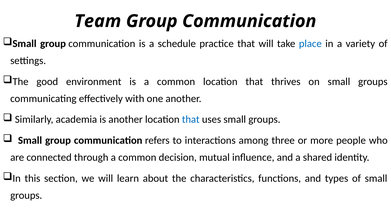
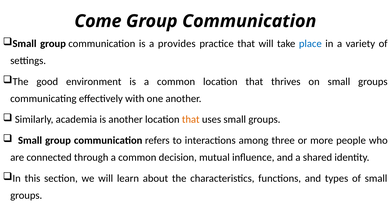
Team: Team -> Come
schedule: schedule -> provides
that at (191, 119) colour: blue -> orange
